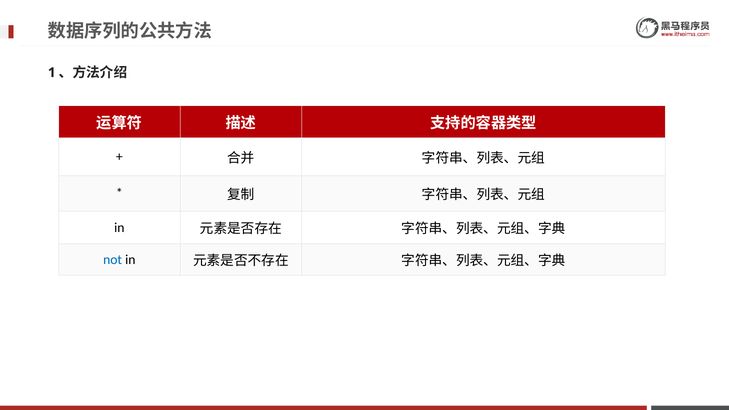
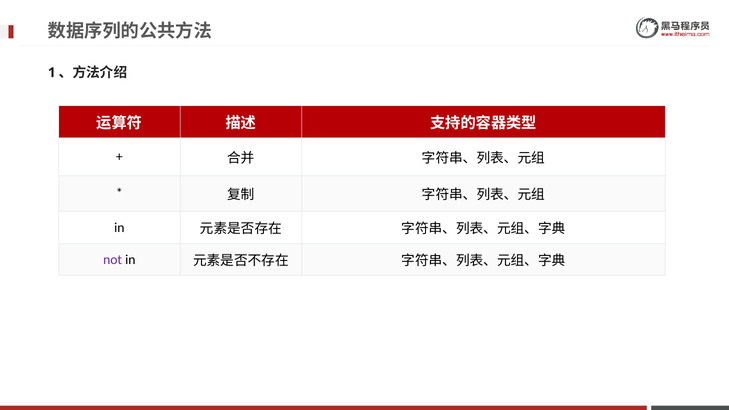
not colour: blue -> purple
